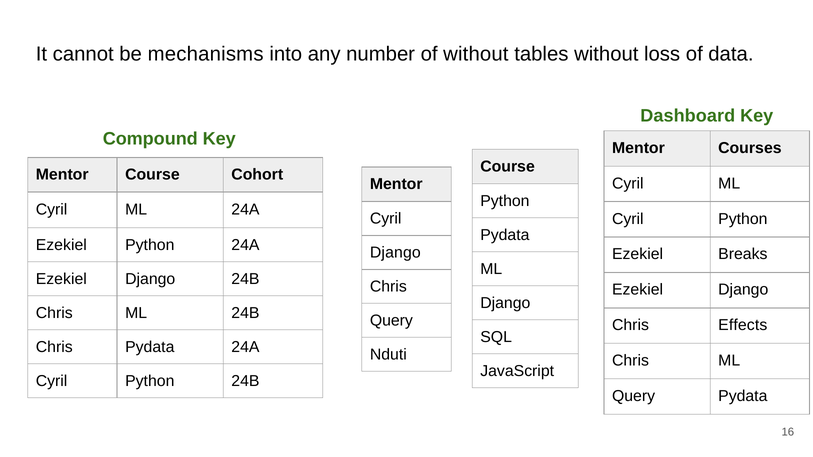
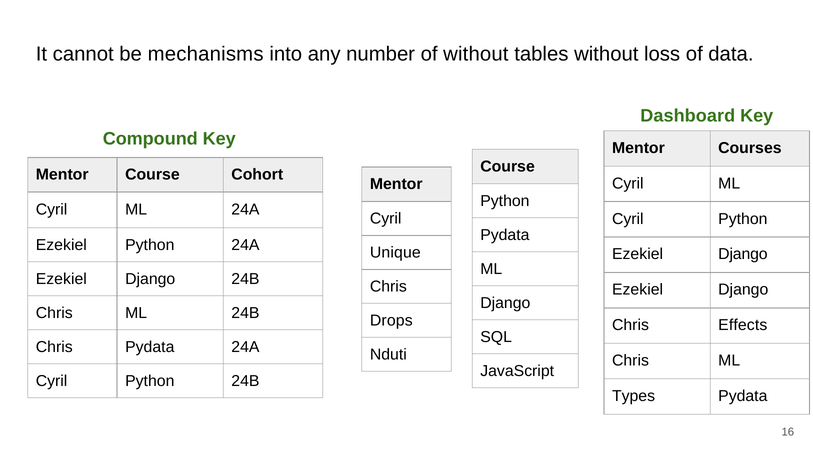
Django at (395, 253): Django -> Unique
Breaks at (743, 254): Breaks -> Django
Query at (391, 321): Query -> Drops
Query at (634, 396): Query -> Types
